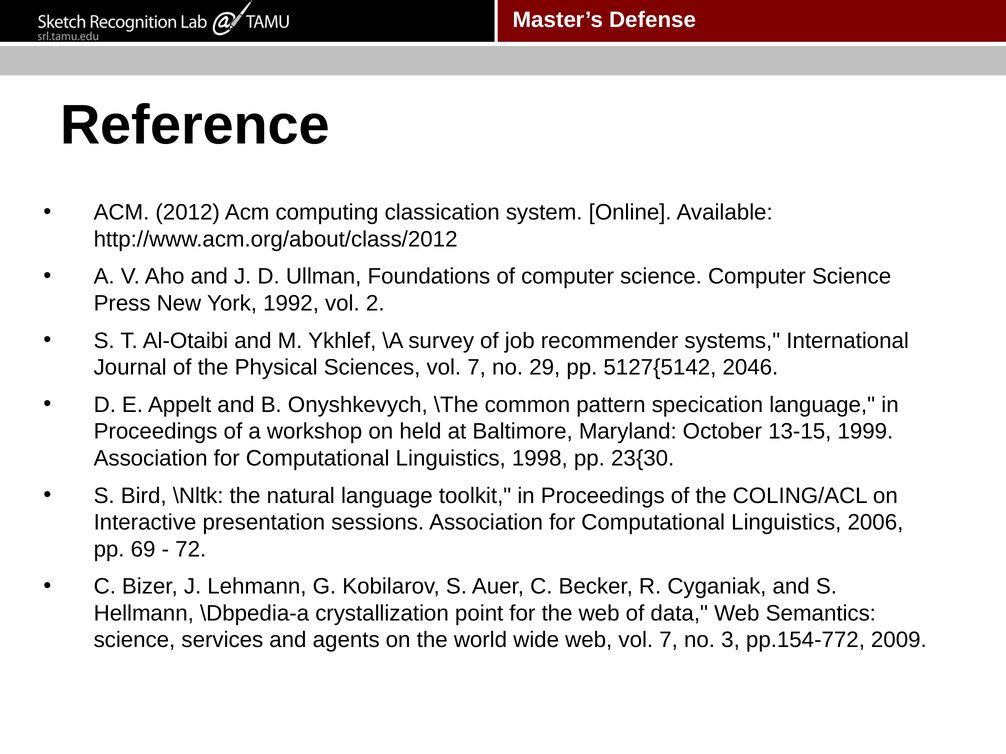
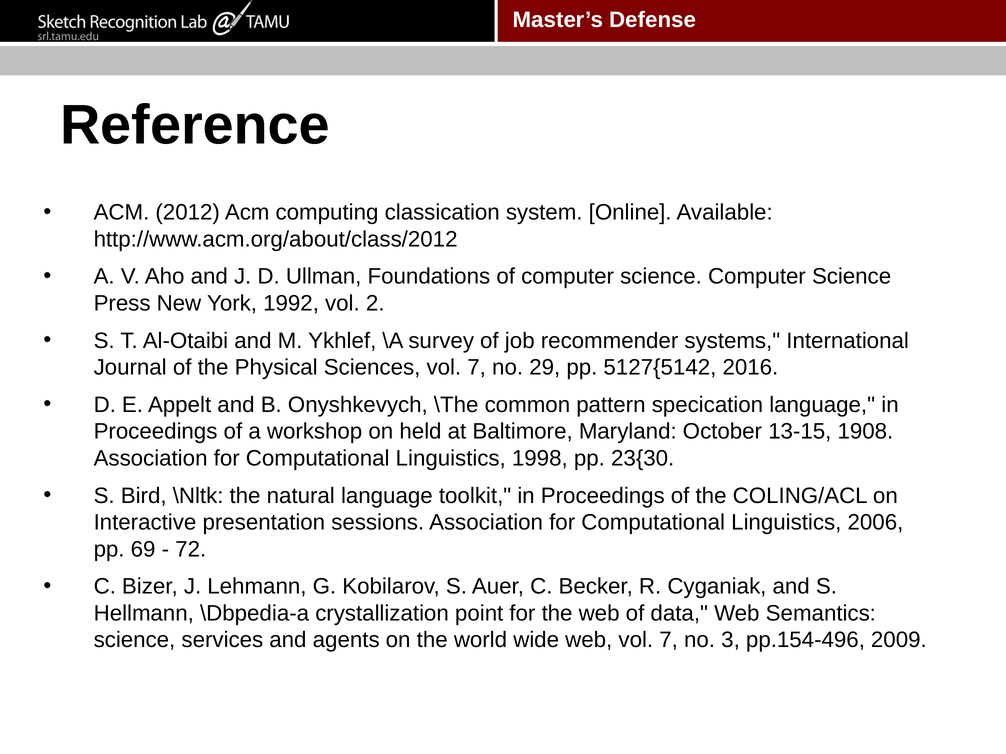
2046: 2046 -> 2016
1999: 1999 -> 1908
pp.154-772: pp.154-772 -> pp.154-496
